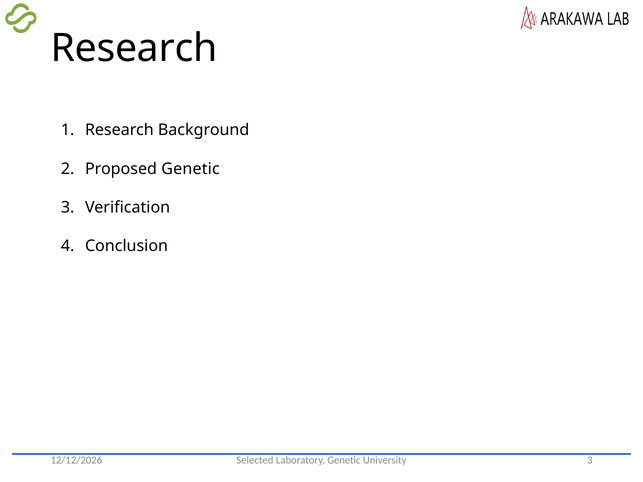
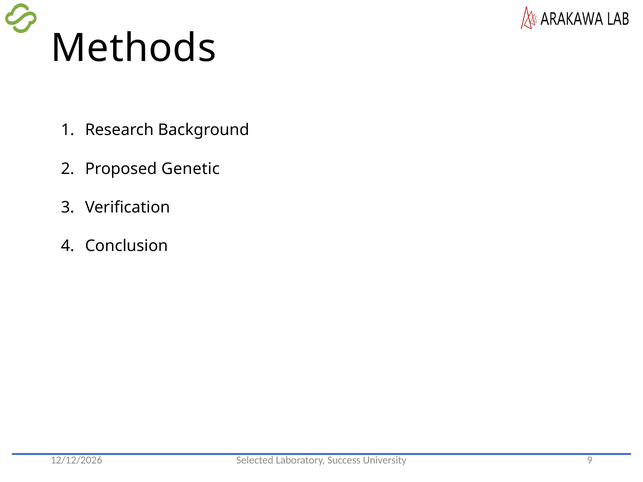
Research at (134, 48): Research -> Methods
Laboratory Genetic: Genetic -> Success
University 3: 3 -> 9
